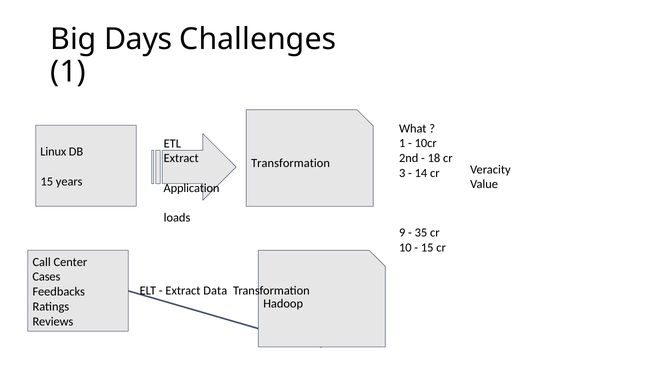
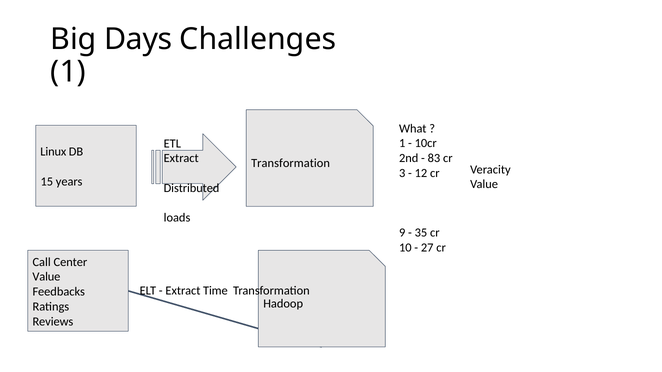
18: 18 -> 83
14: 14 -> 12
Application: Application -> Distributed
15 at (427, 248): 15 -> 27
Cases at (46, 277): Cases -> Value
Extract Data: Data -> Time
